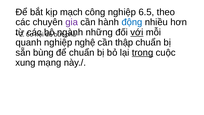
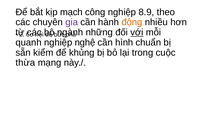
6.5: 6.5 -> 8.9
động colour: blue -> orange
thập: thập -> hình
bùng: bùng -> kiểm
để chuẩn: chuẩn -> khủng
trong underline: present -> none
xung: xung -> thừa
